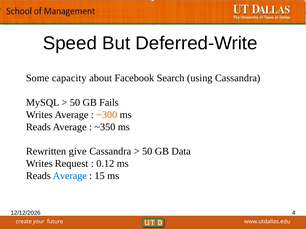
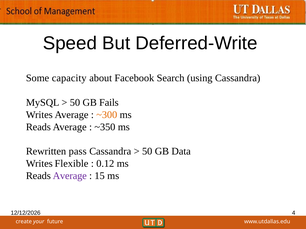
give: give -> pass
Request: Request -> Flexible
Average at (70, 176) colour: blue -> purple
